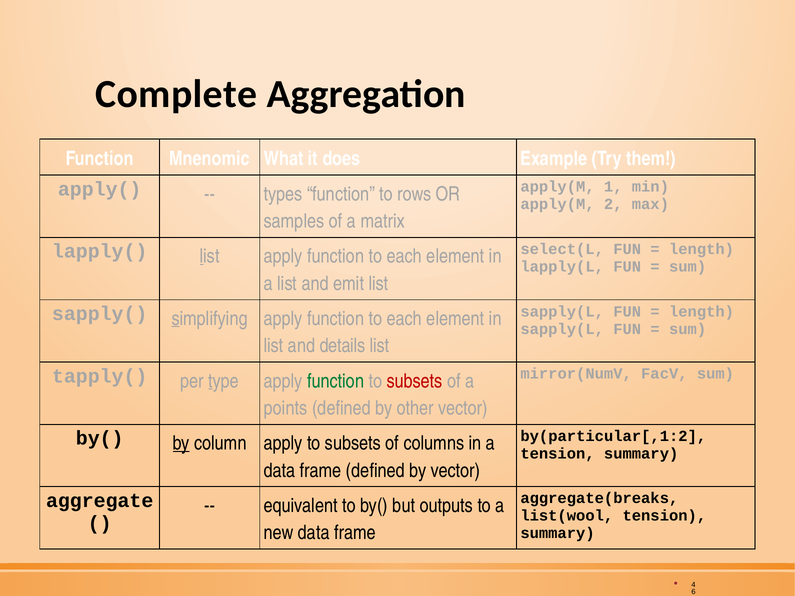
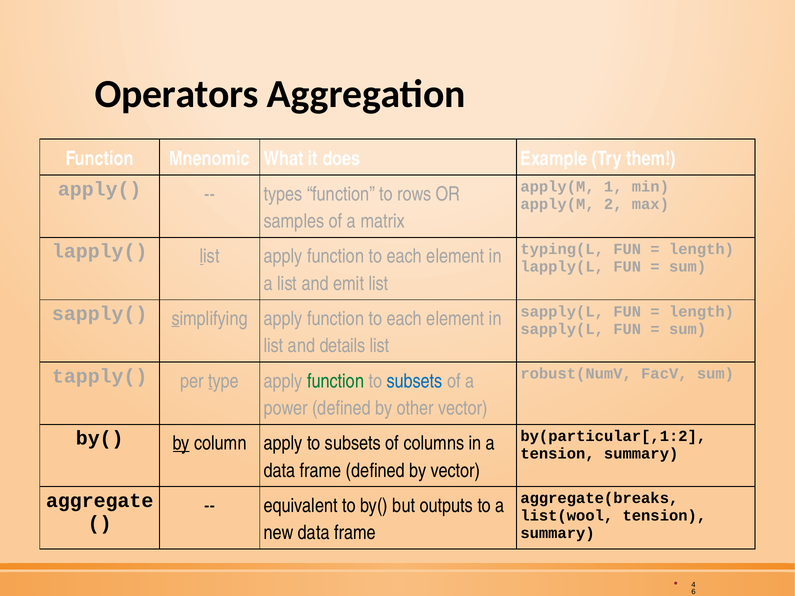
Complete: Complete -> Operators
select(L: select(L -> typing(L
mirror(NumV: mirror(NumV -> robust(NumV
subsets at (415, 381) colour: red -> blue
points: points -> power
